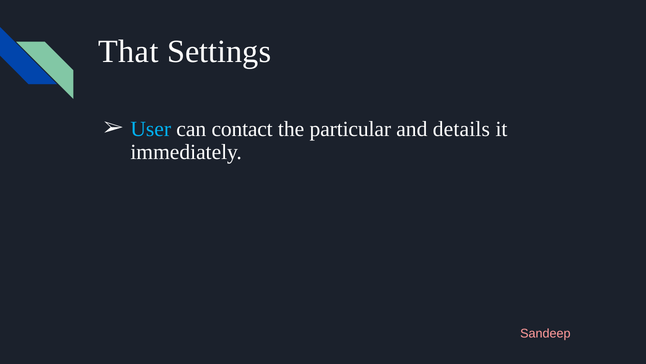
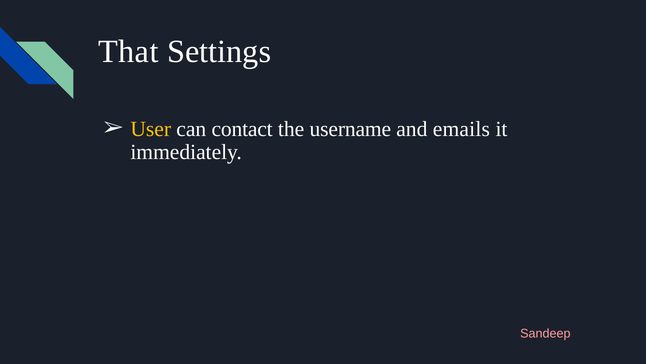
User colour: light blue -> yellow
particular: particular -> username
details: details -> emails
